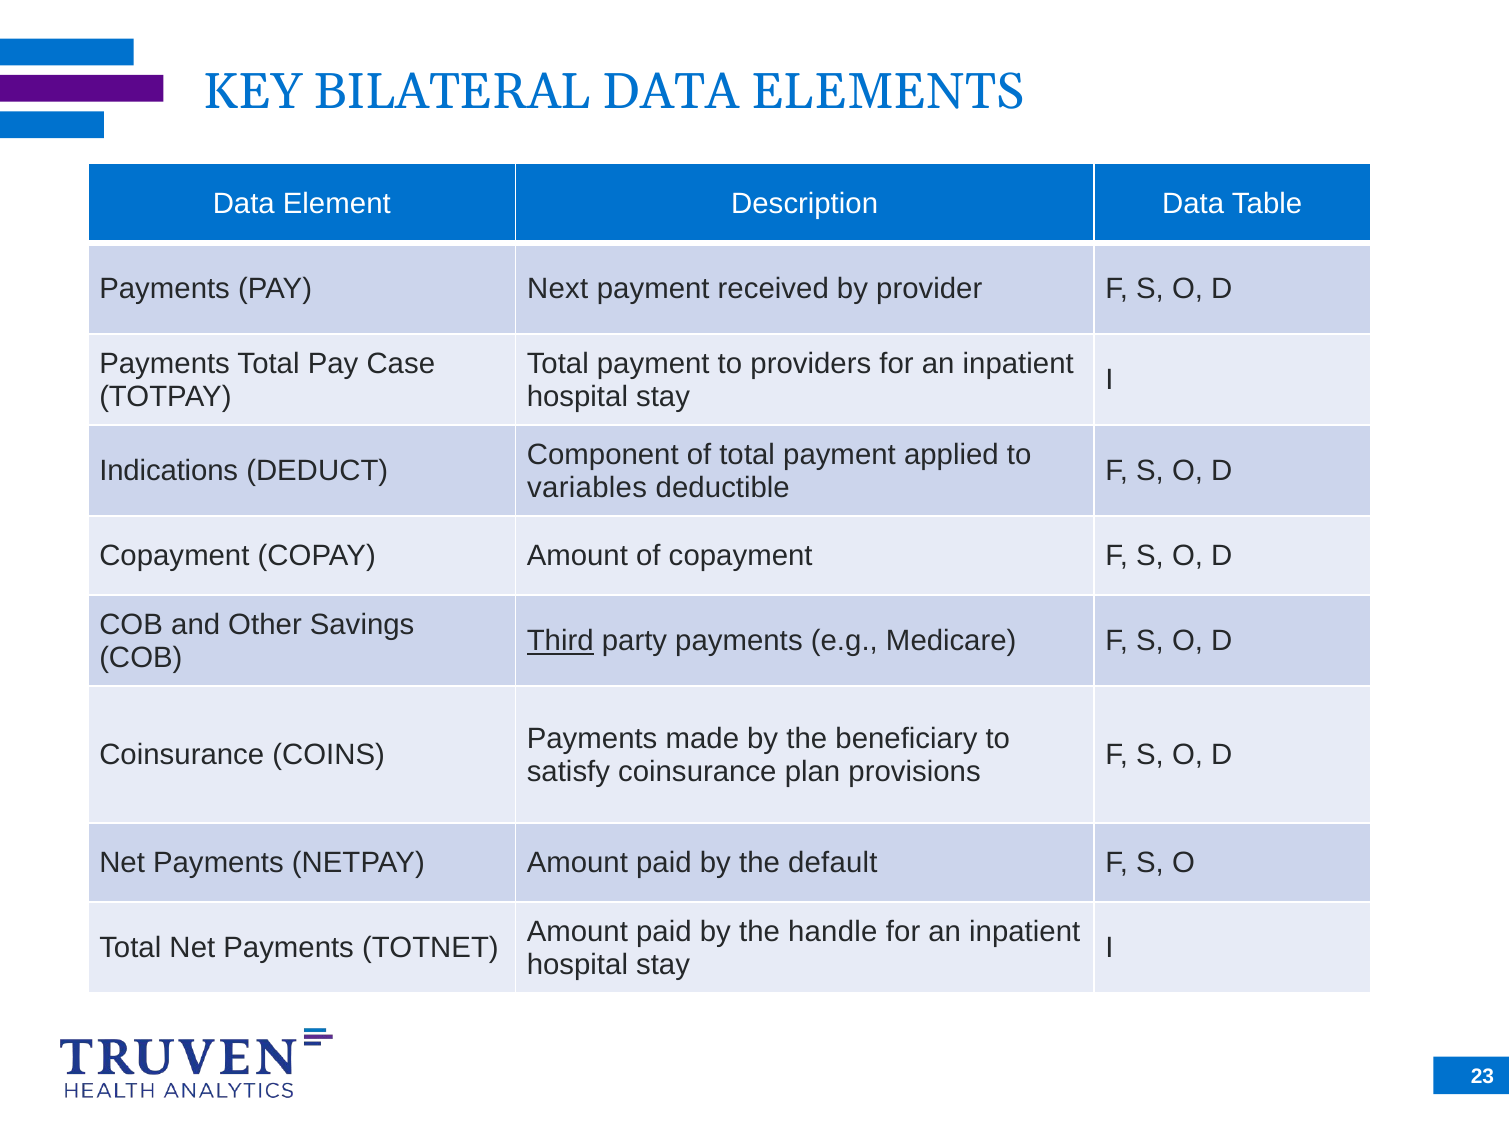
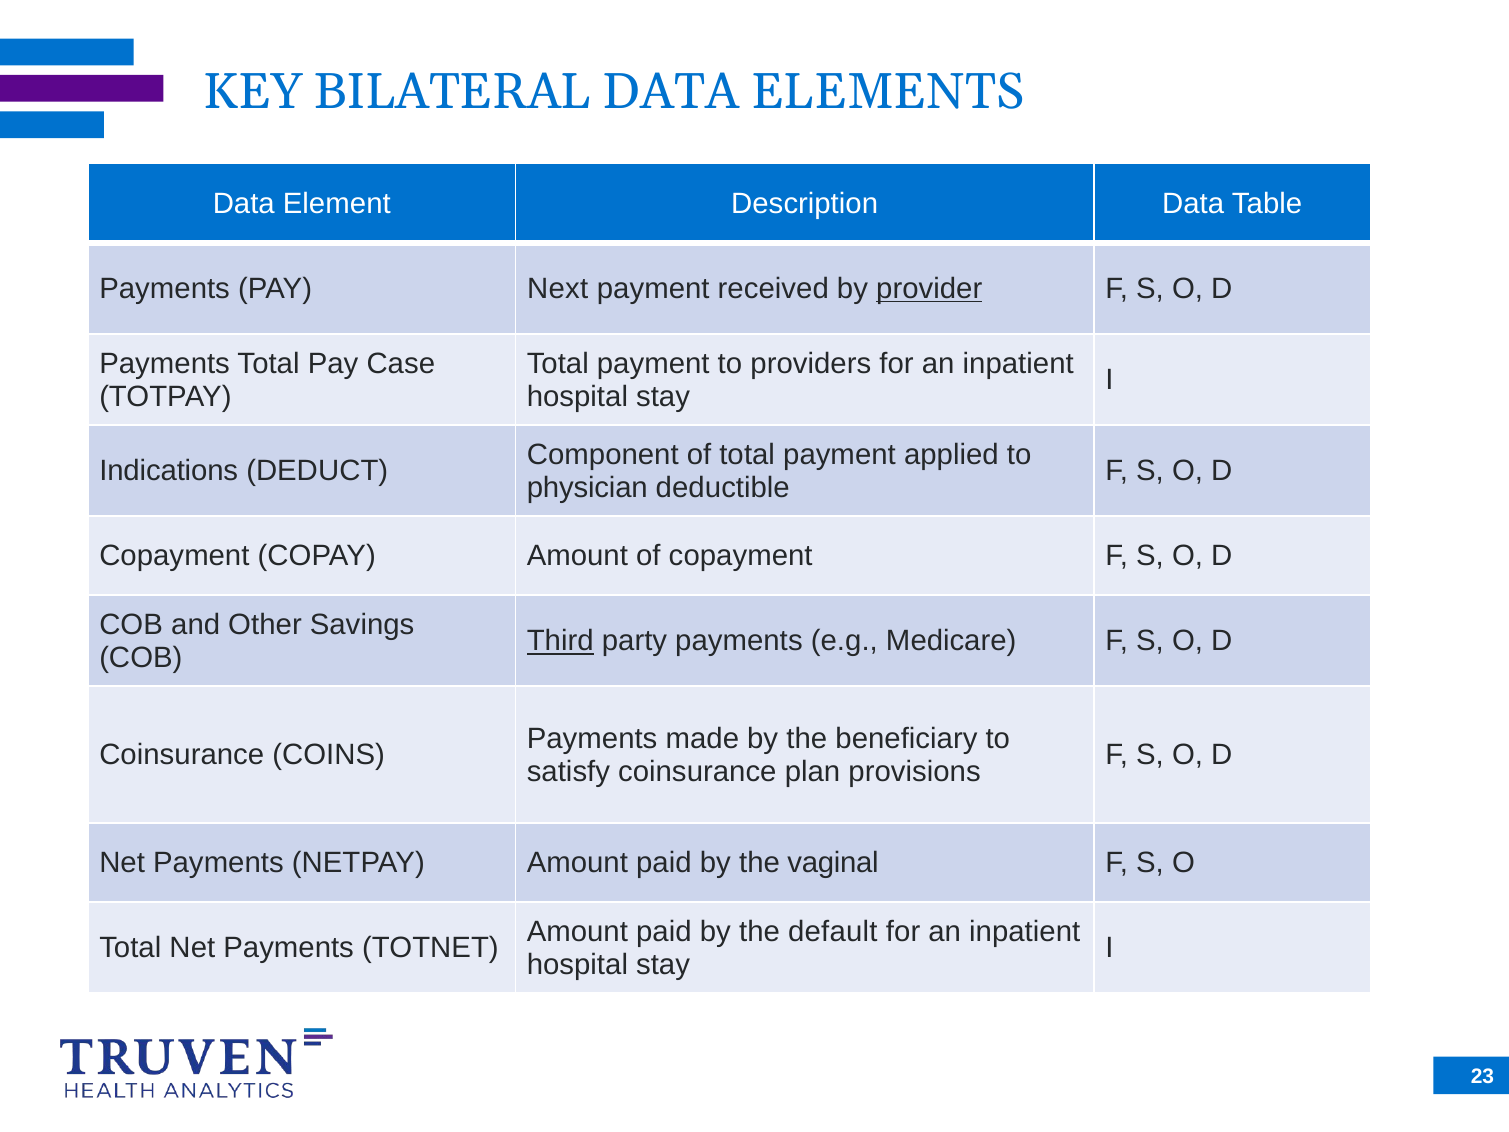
provider underline: none -> present
variables: variables -> physician
default: default -> vaginal
handle: handle -> default
